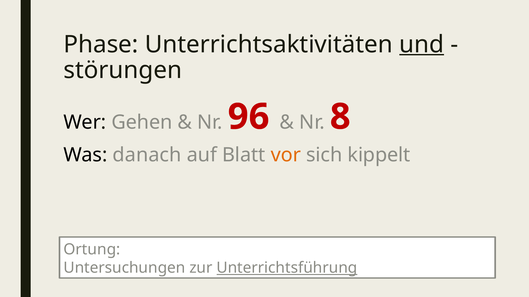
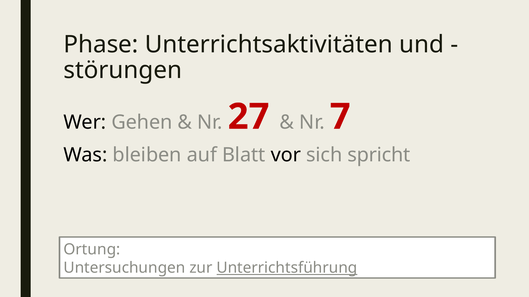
und underline: present -> none
96: 96 -> 27
8: 8 -> 7
danach: danach -> bleiben
vor colour: orange -> black
kippelt: kippelt -> spricht
